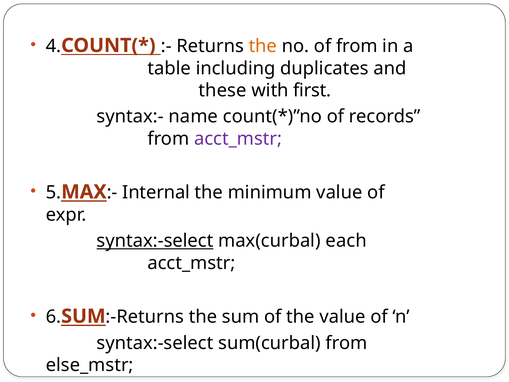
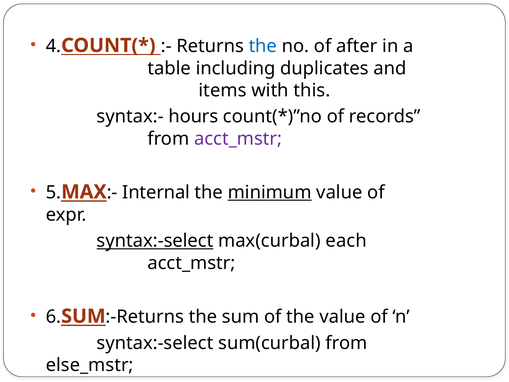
the at (263, 46) colour: orange -> blue
of from: from -> after
these: these -> items
first: first -> this
name: name -> hours
minimum underline: none -> present
